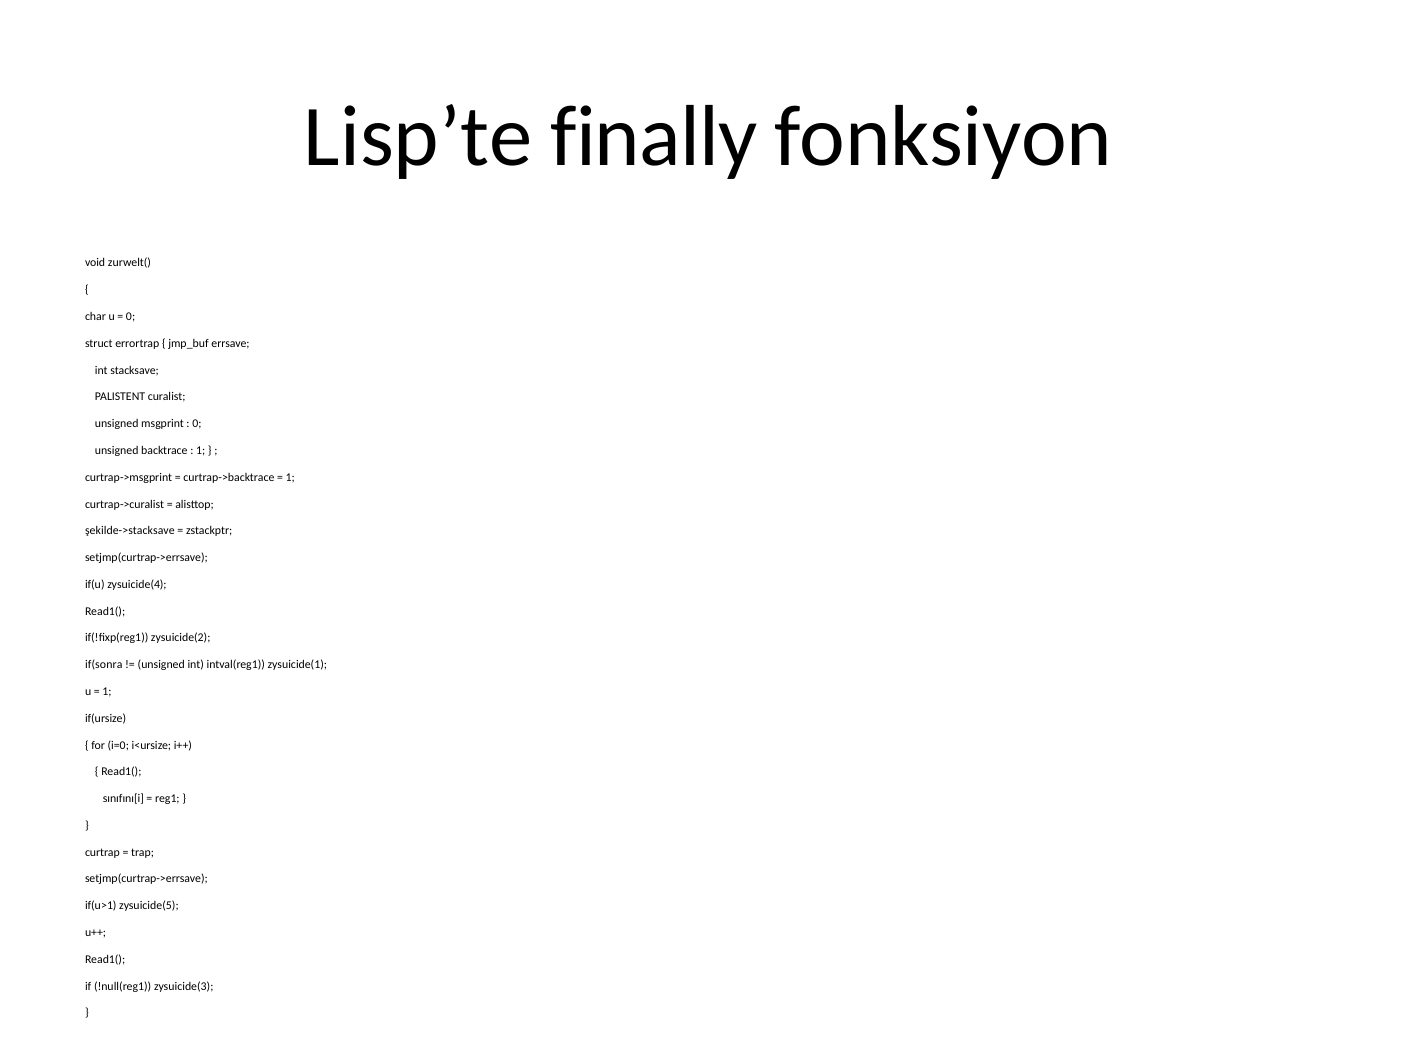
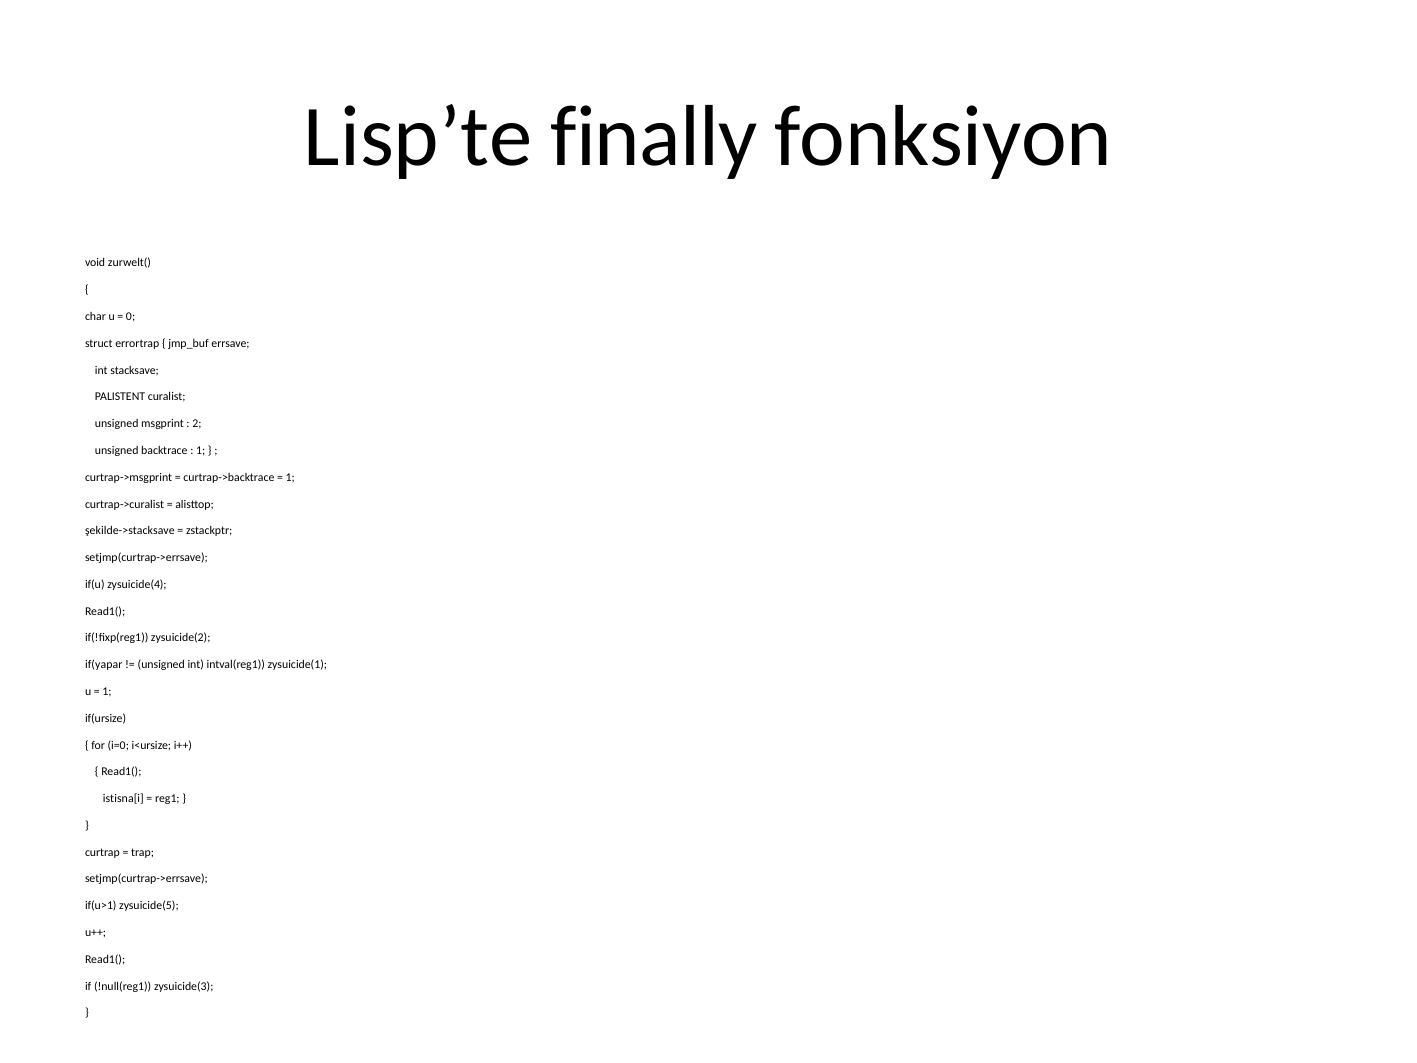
0 at (197, 424): 0 -> 2
if(sonra: if(sonra -> if(yapar
sınıfını[i: sınıfını[i -> istisna[i
